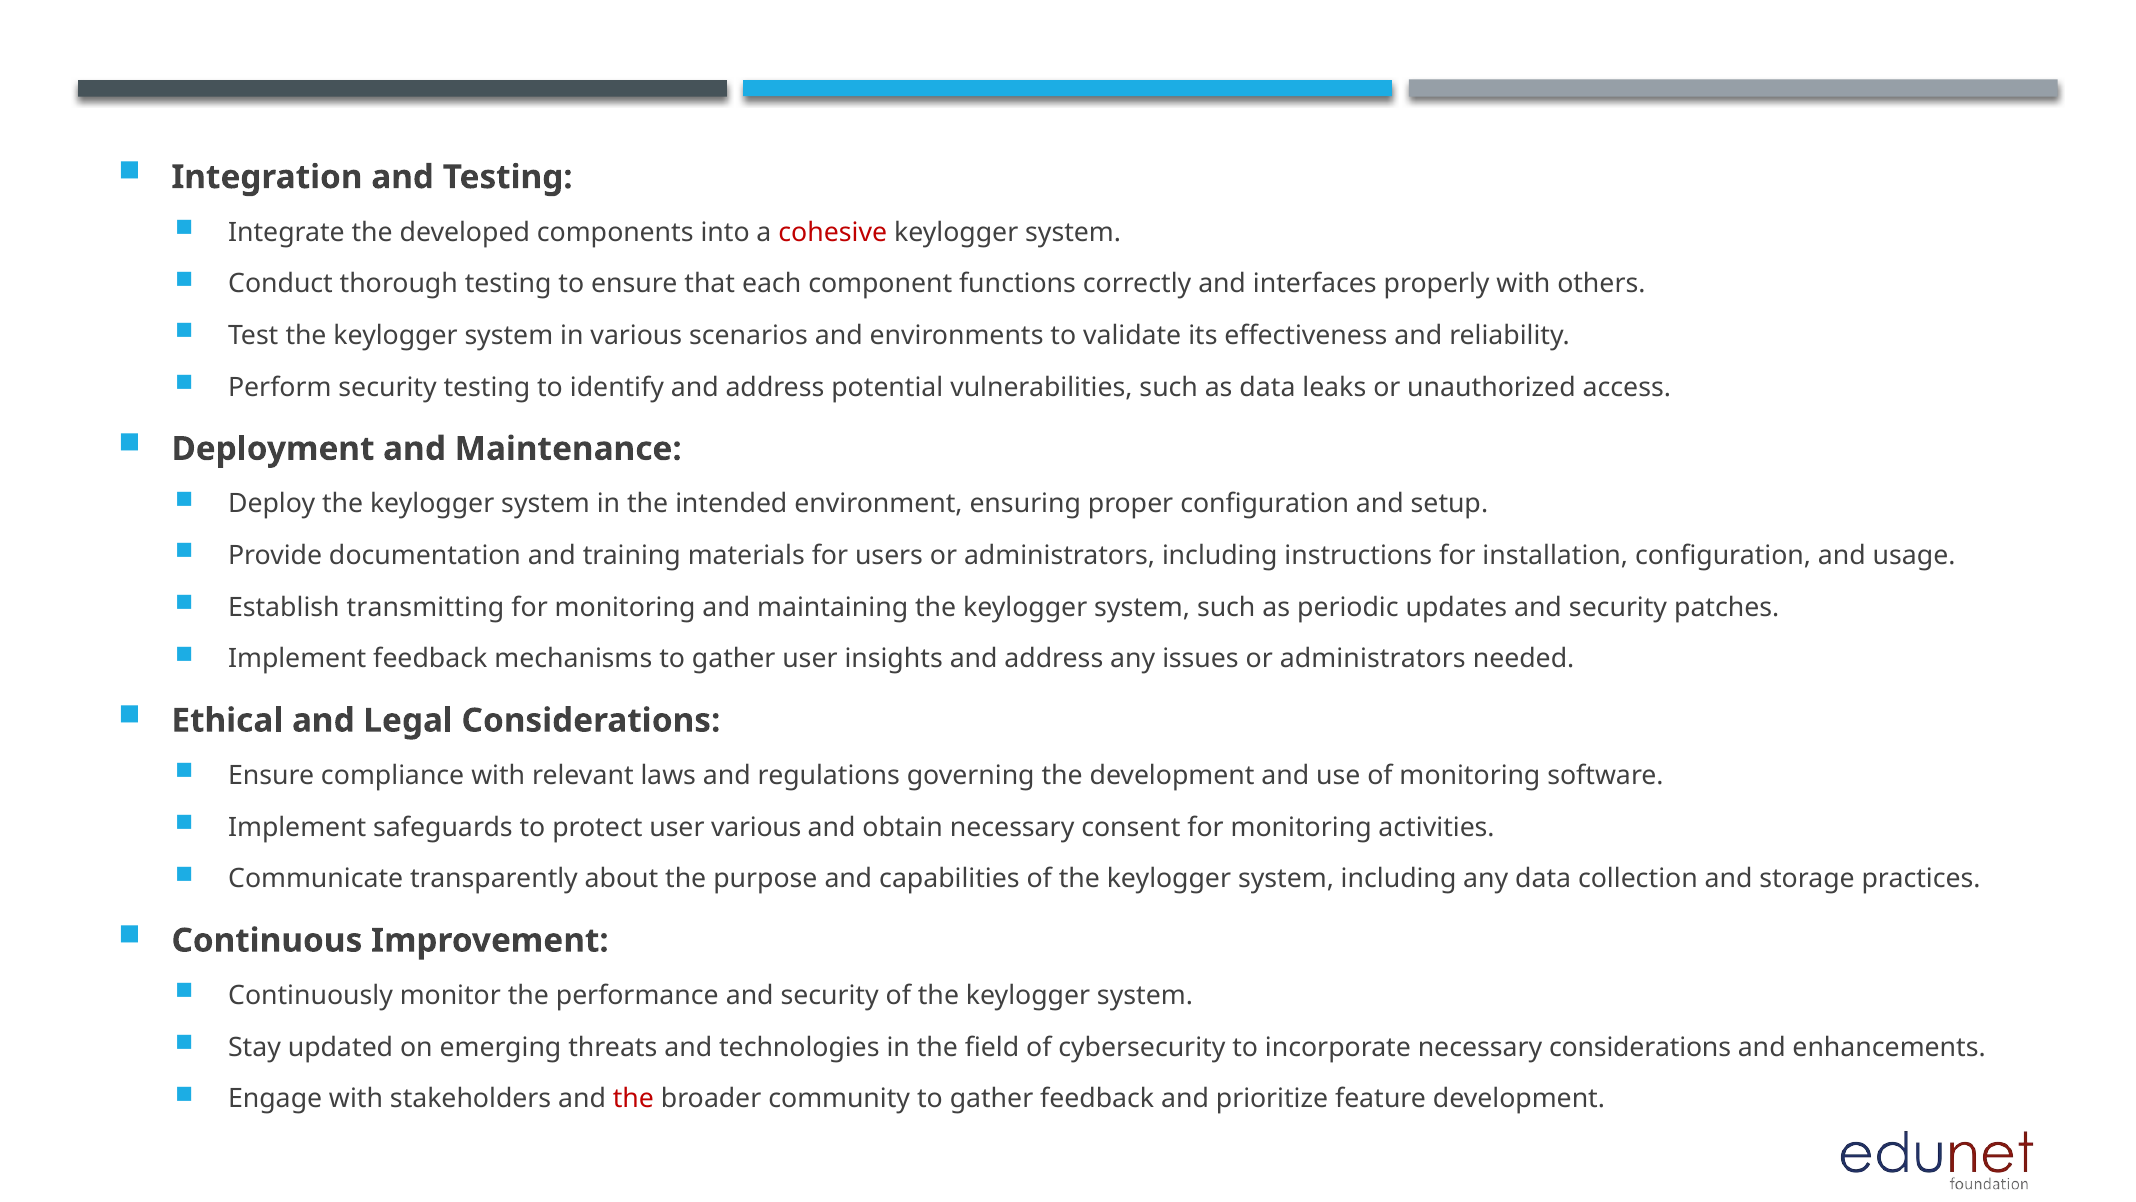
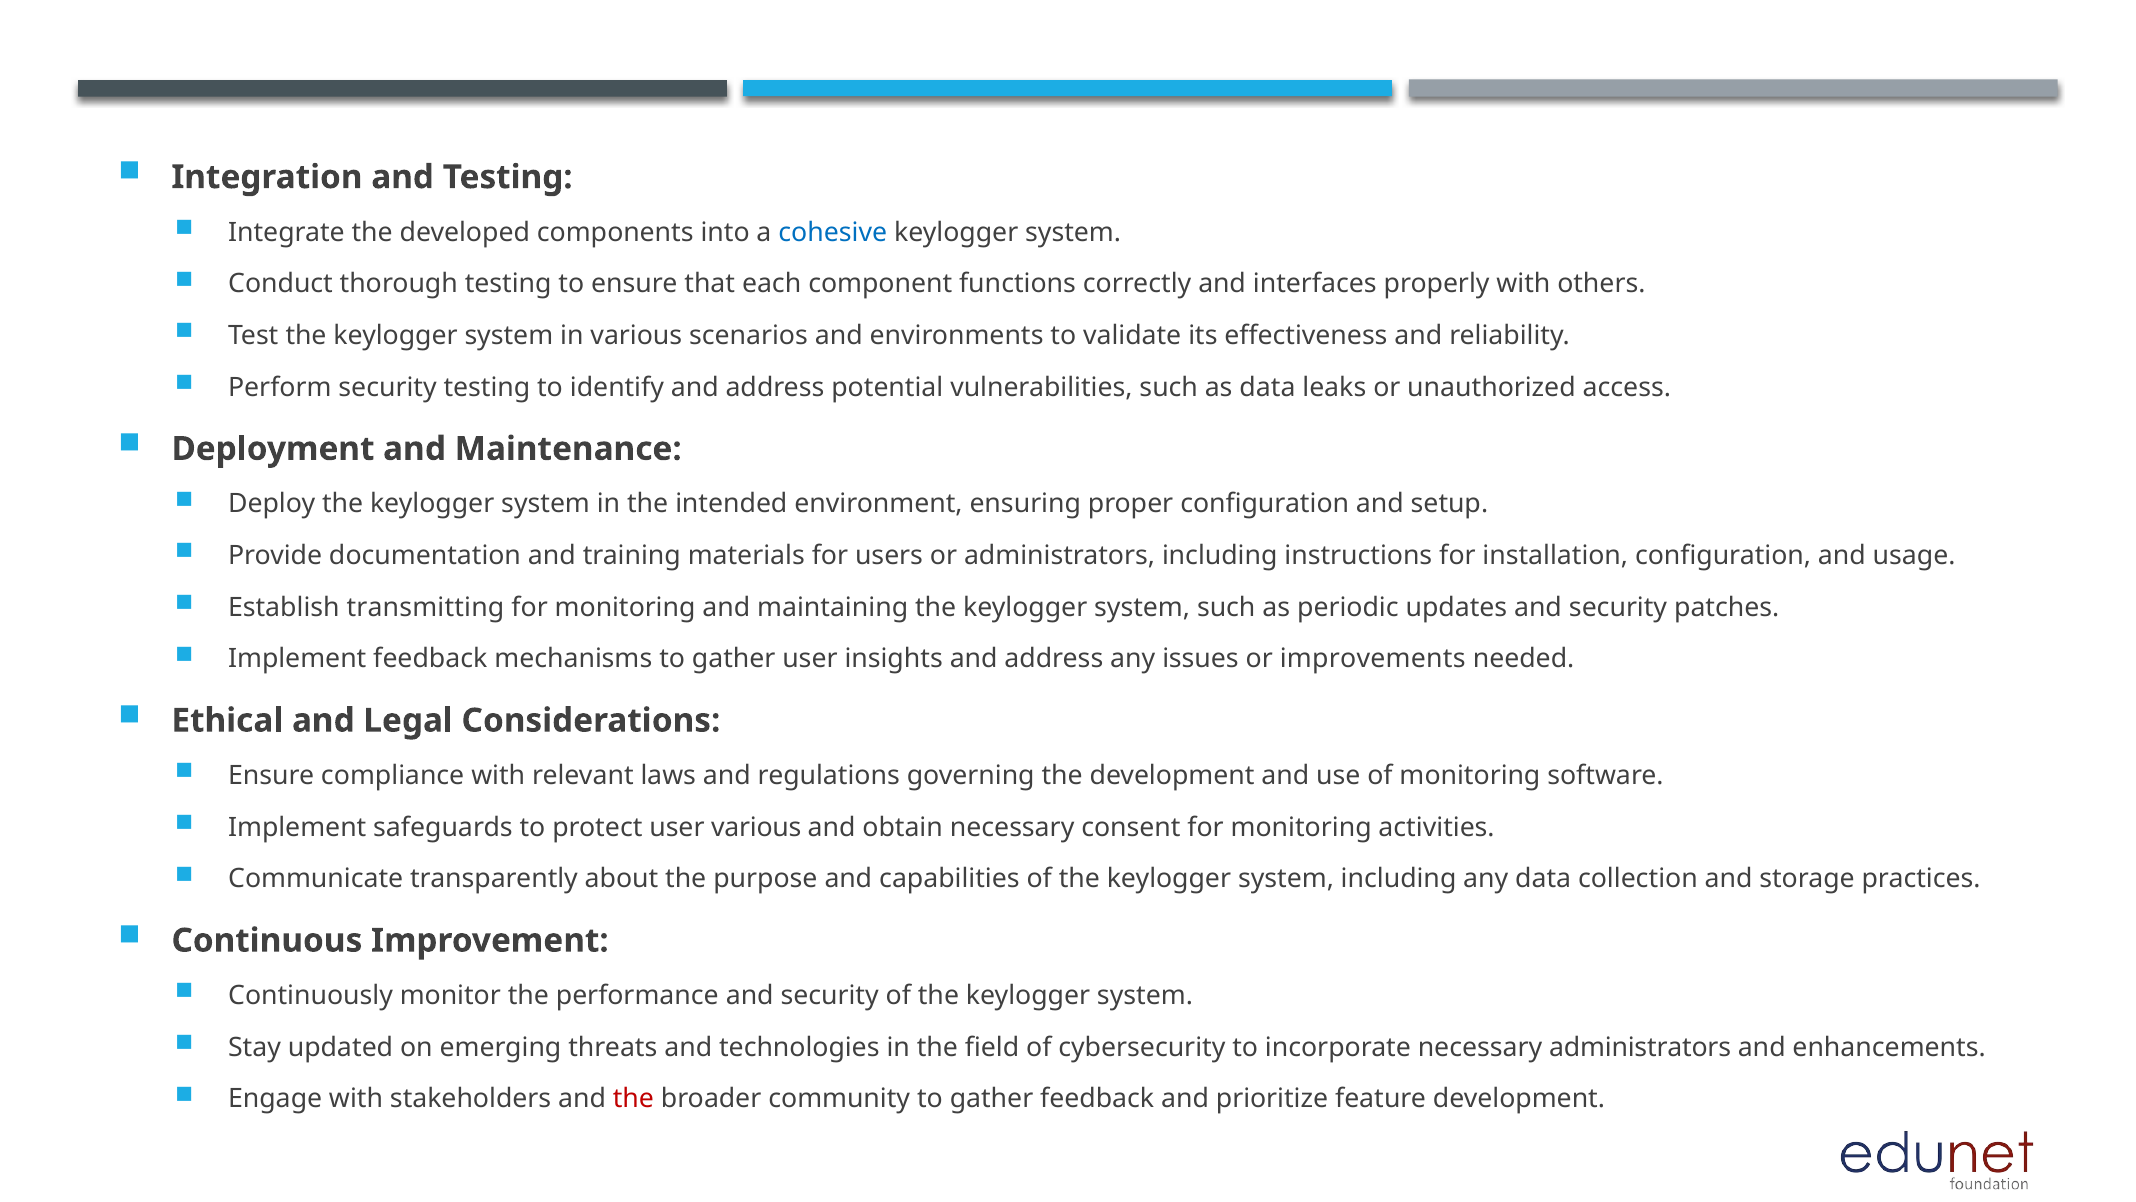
cohesive colour: red -> blue
issues or administrators: administrators -> improvements
necessary considerations: considerations -> administrators
